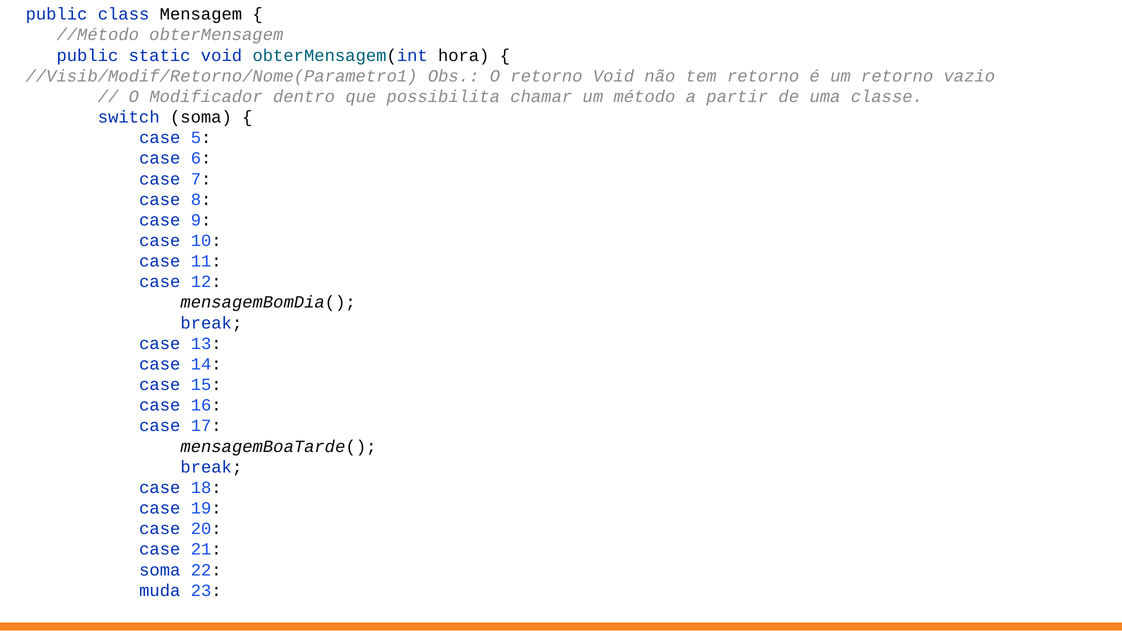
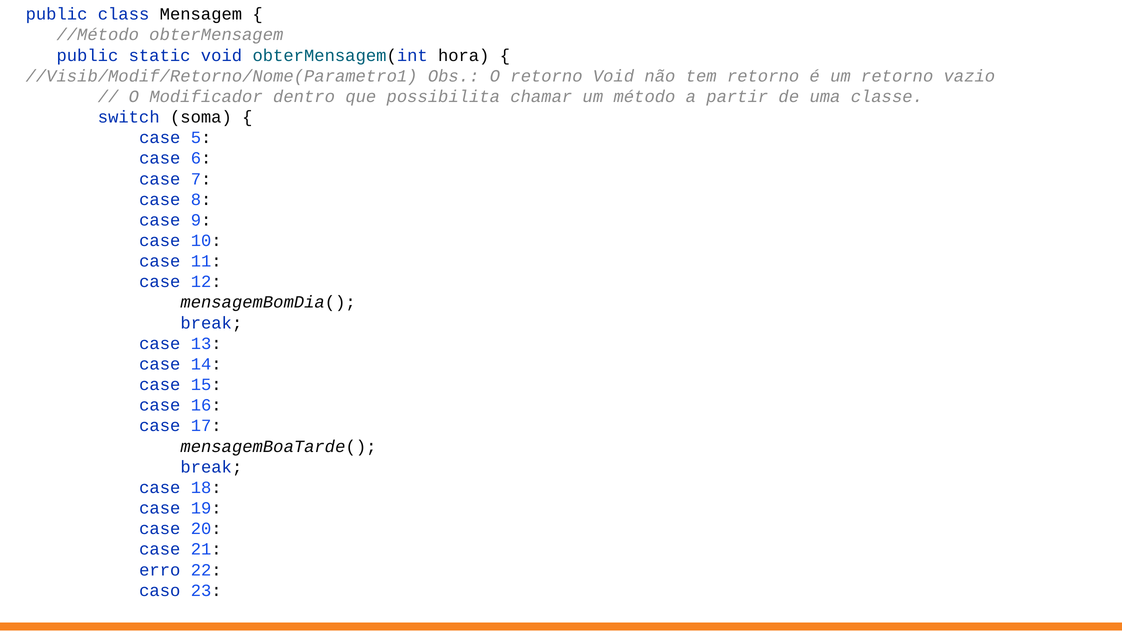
soma at (160, 570): soma -> erro
muda: muda -> caso
